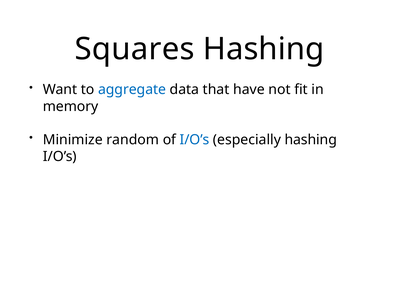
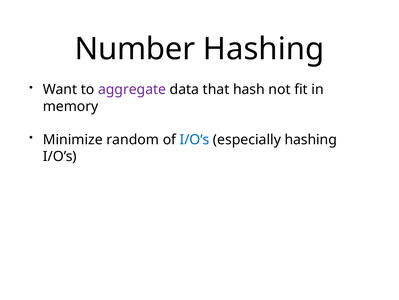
Squares: Squares -> Number
aggregate colour: blue -> purple
have: have -> hash
